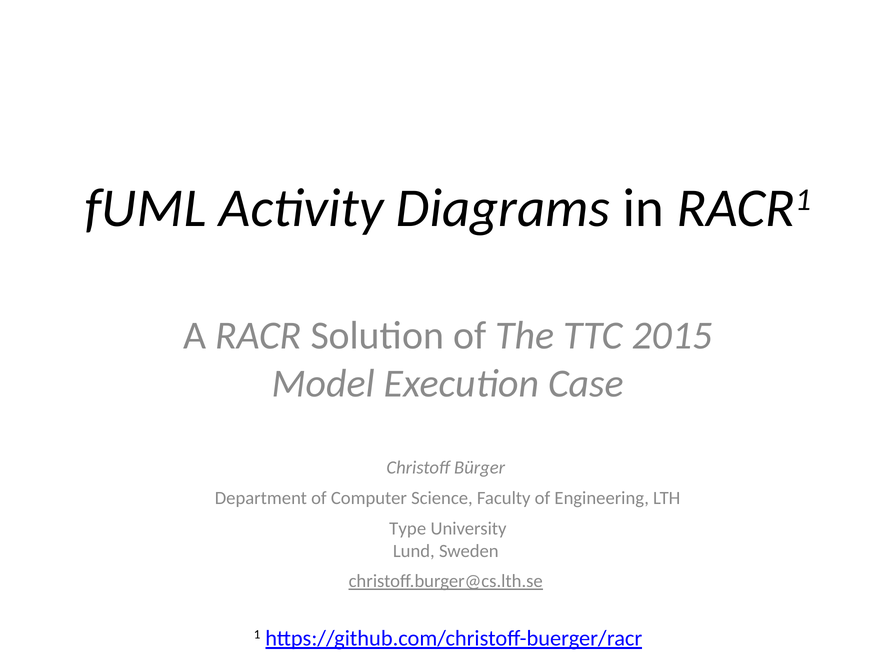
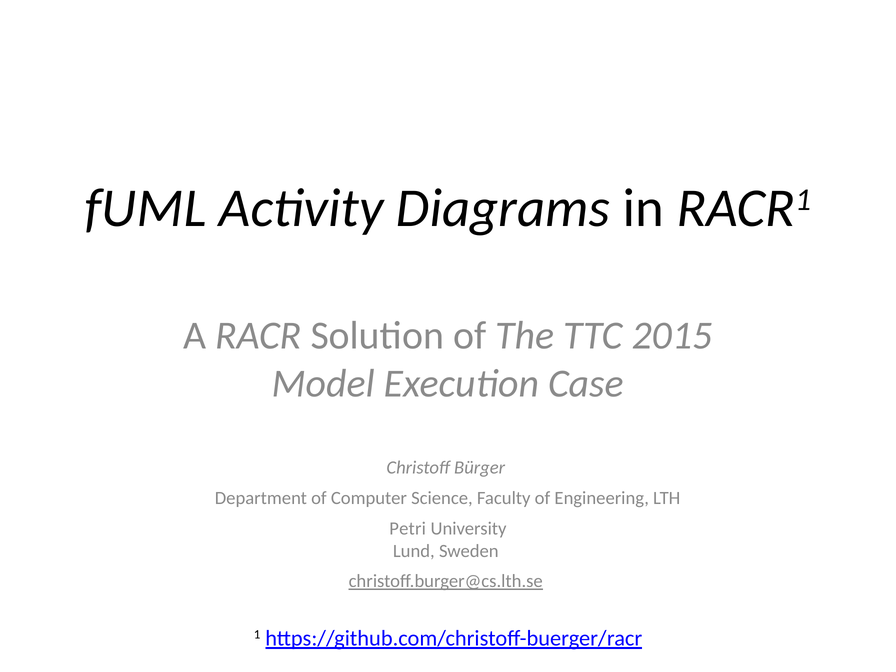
Type: Type -> Petri
